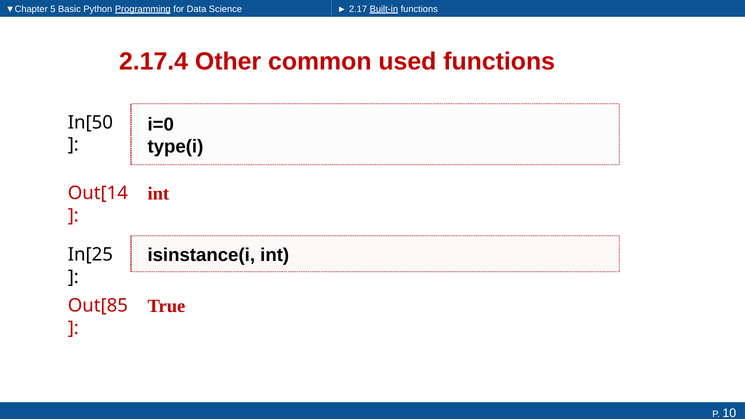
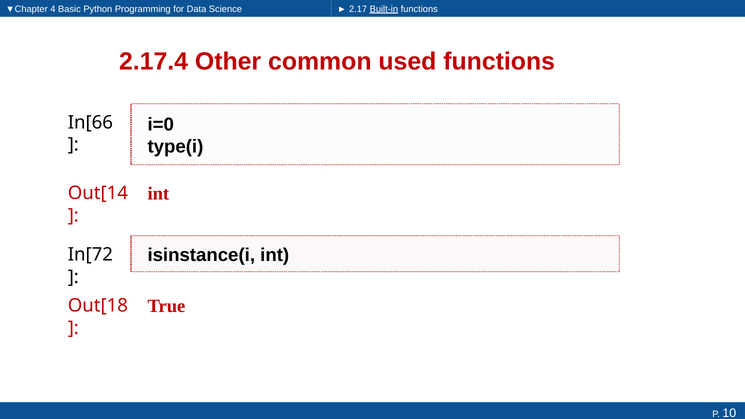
5: 5 -> 4
Programming underline: present -> none
In[50: In[50 -> In[66
In[25: In[25 -> In[72
Out[85: Out[85 -> Out[18
